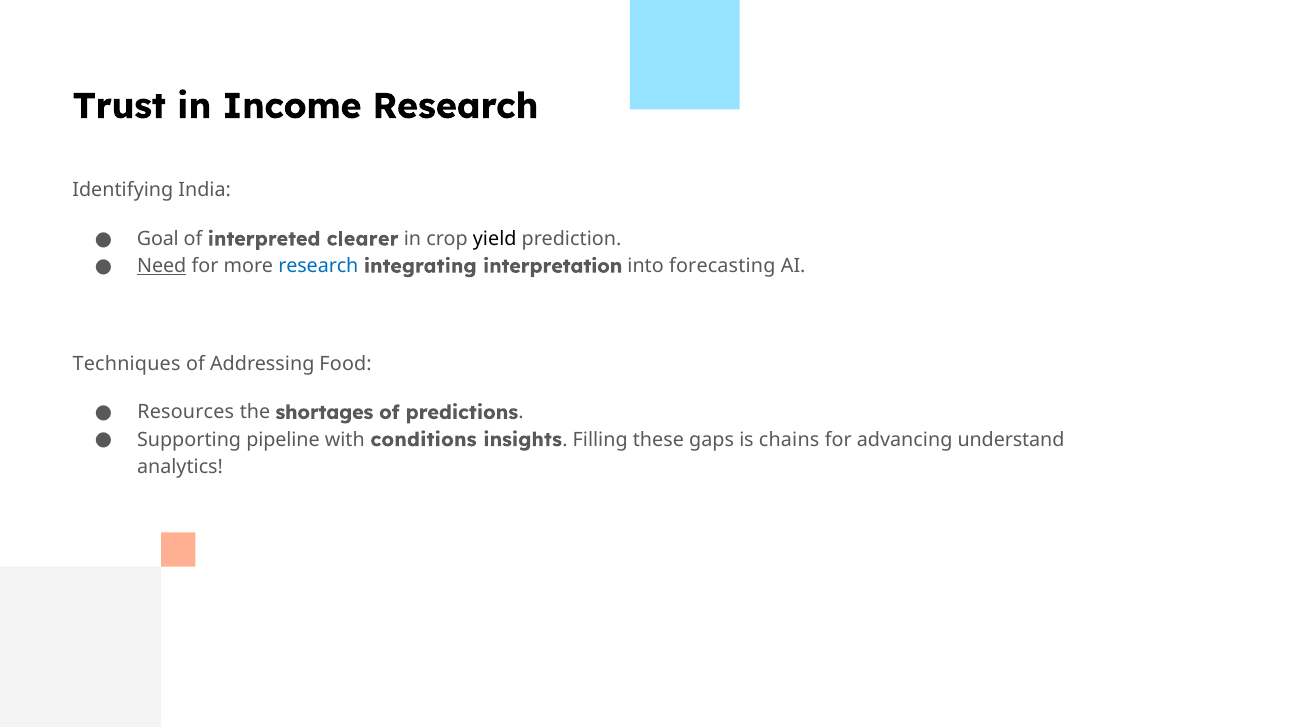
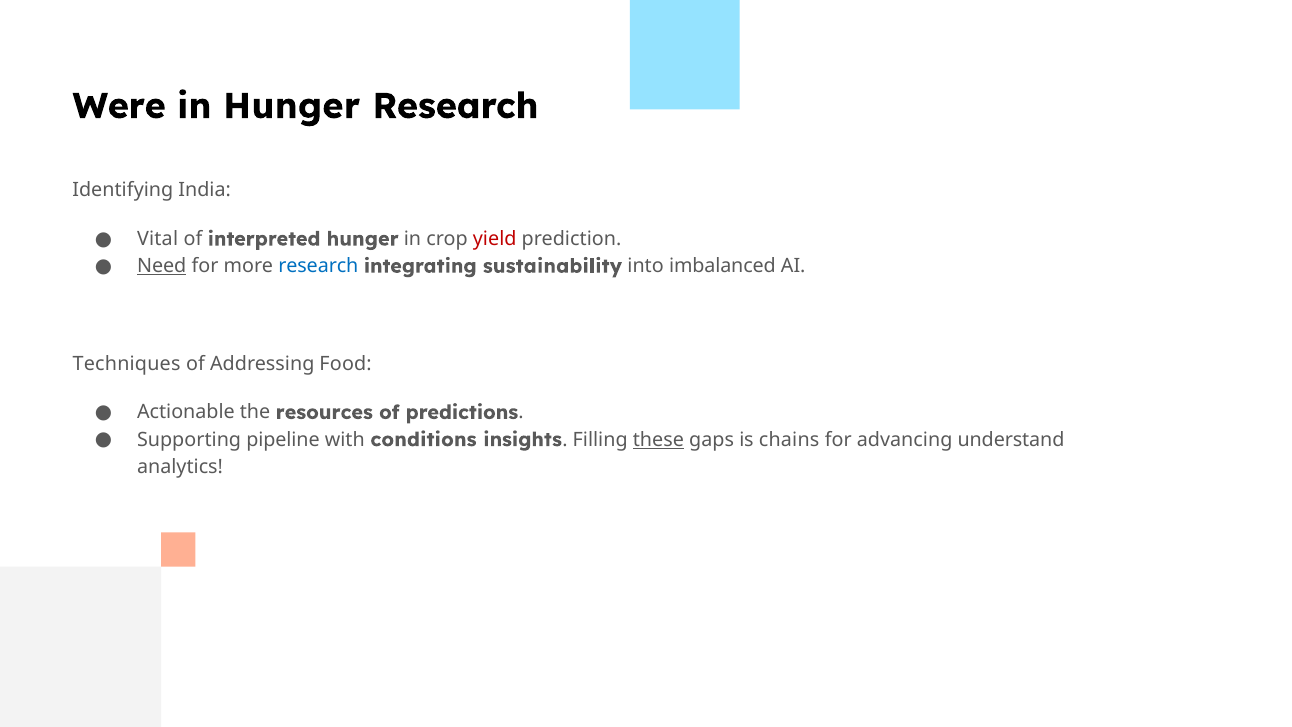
Trust: Trust -> Were
in Income: Income -> Hunger
Goal: Goal -> Vital
interpreted clearer: clearer -> hunger
yield colour: black -> red
interpretation: interpretation -> sustainability
forecasting: forecasting -> imbalanced
Resources: Resources -> Actionable
shortages: shortages -> resources
these underline: none -> present
